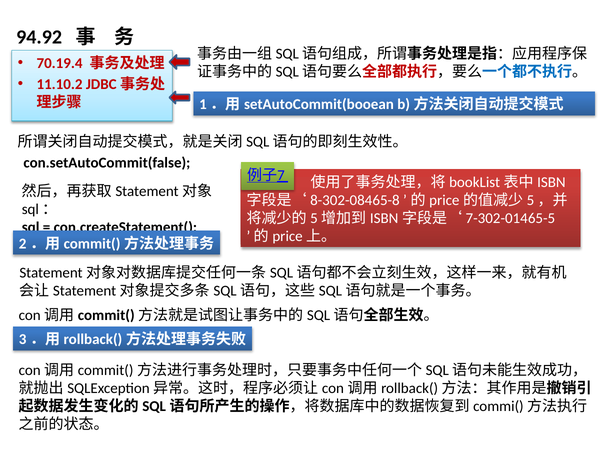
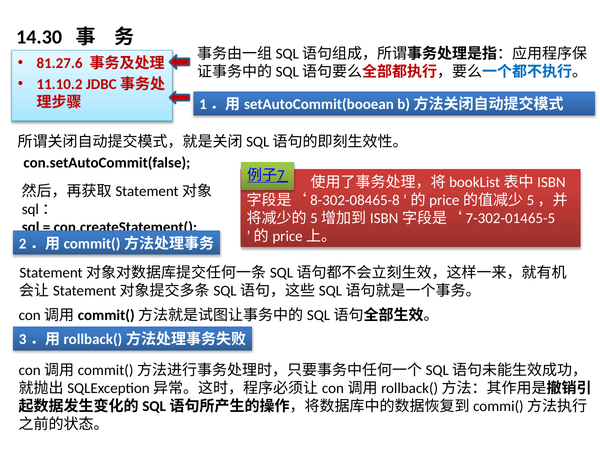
94.92: 94.92 -> 14.30
70.19.4: 70.19.4 -> 81.27.6
